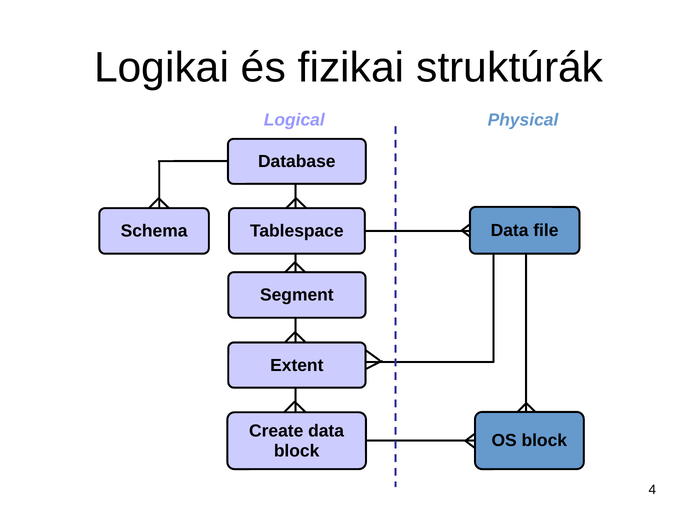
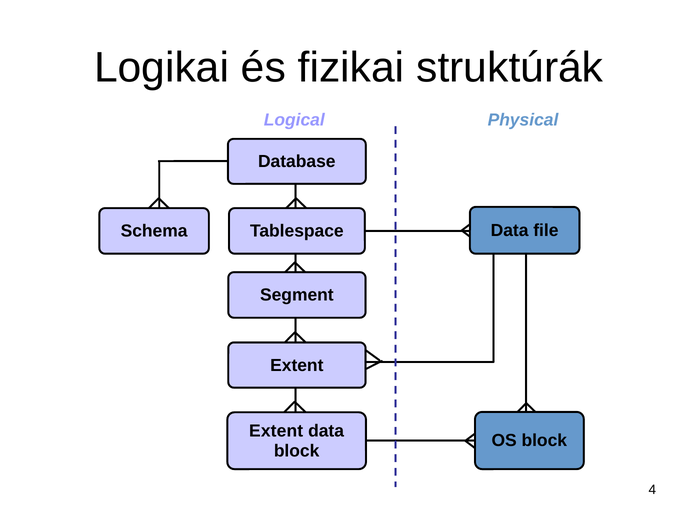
Create at (276, 431): Create -> Extent
